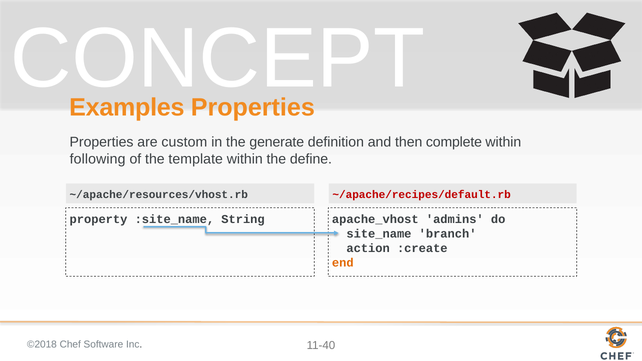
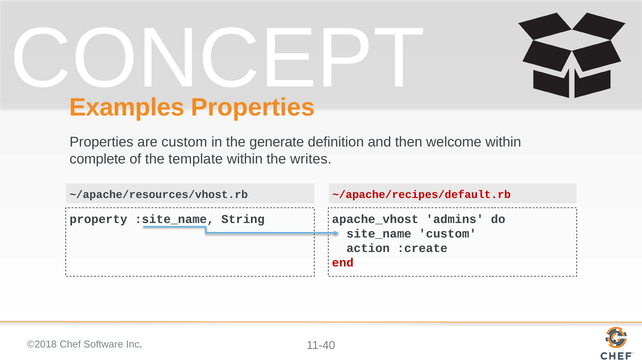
complete: complete -> welcome
following: following -> complete
define: define -> writes
site_name branch: branch -> custom
end colour: orange -> red
